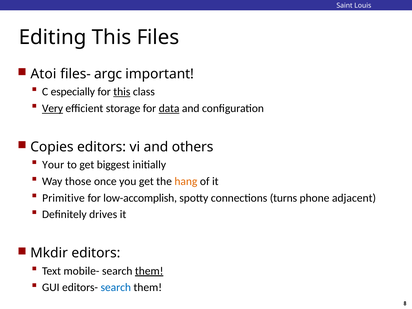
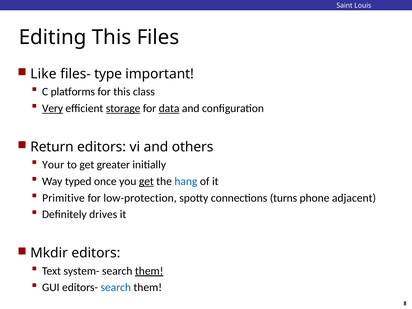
Atoi: Atoi -> Like
argc: argc -> type
especially: especially -> platforms
this at (122, 92) underline: present -> none
storage underline: none -> present
Copies: Copies -> Return
biggest: biggest -> greater
those: those -> typed
get at (146, 181) underline: none -> present
hang colour: orange -> blue
low-accomplish: low-accomplish -> low-protection
mobile-: mobile- -> system-
